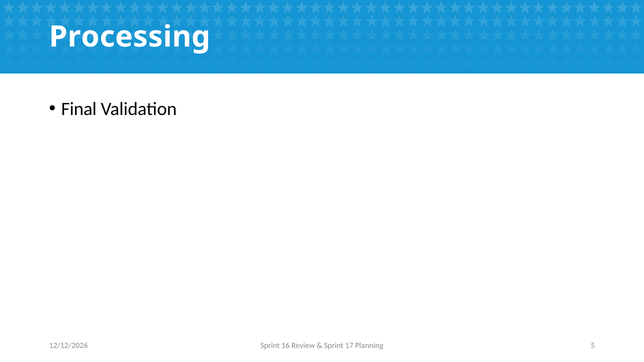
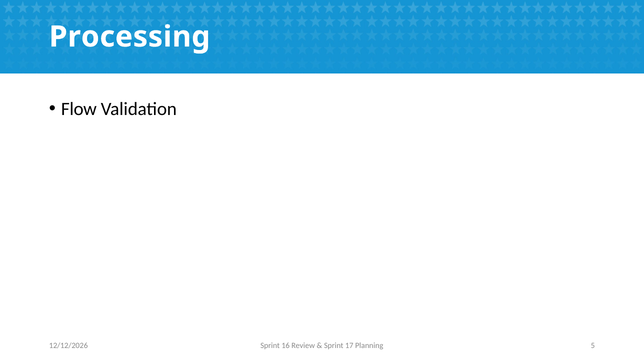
Final: Final -> Flow
